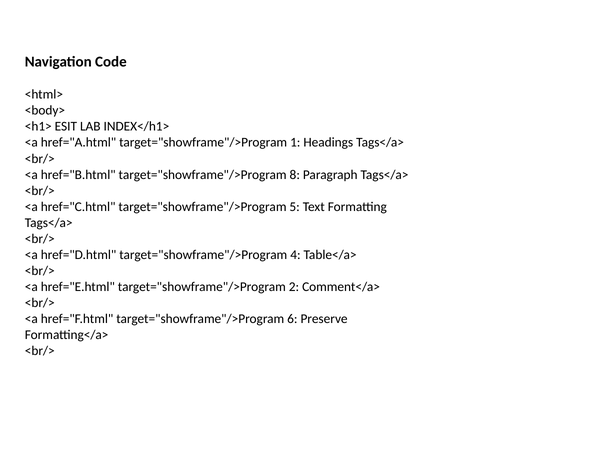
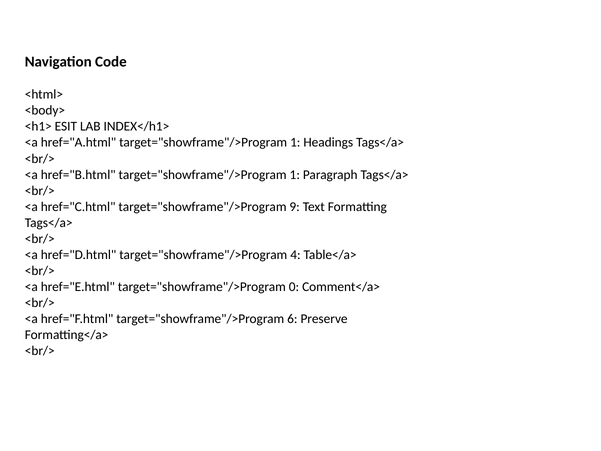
href="B.html target="showframe"/>Program 8: 8 -> 1
5: 5 -> 9
2: 2 -> 0
